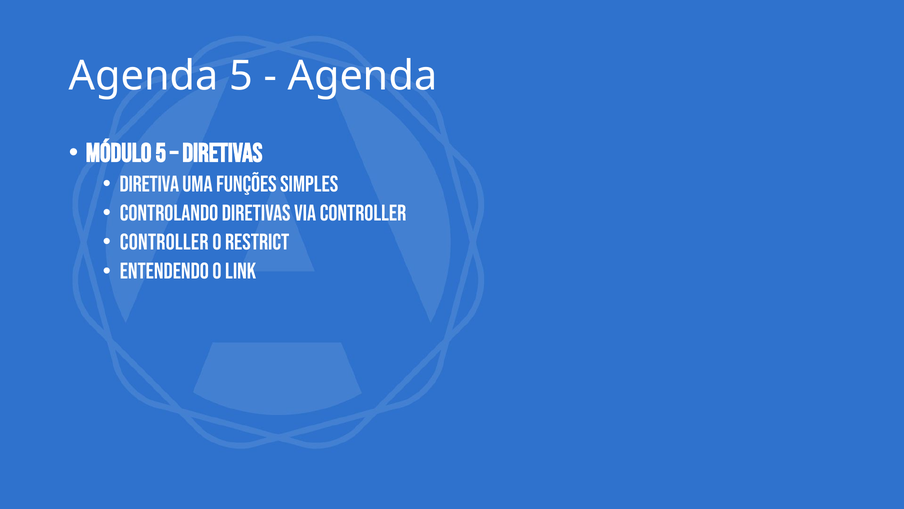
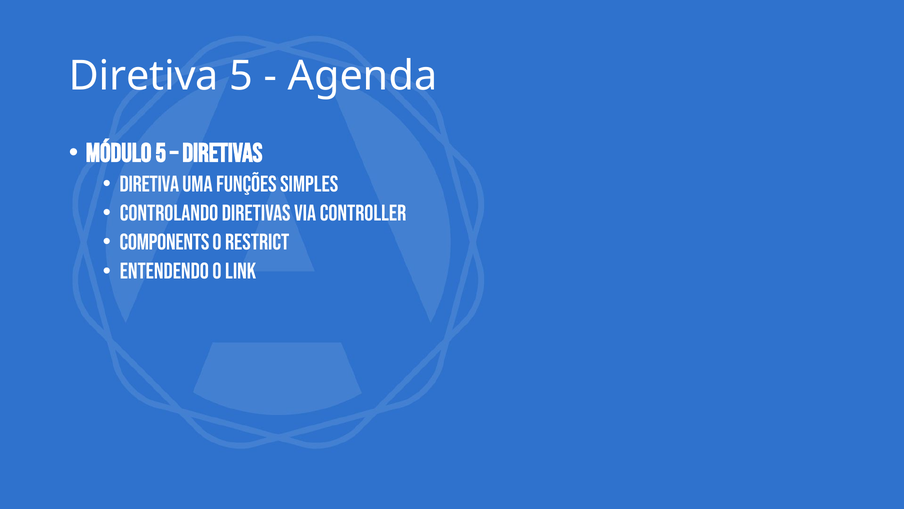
Agenda at (144, 76): Agenda -> Diretiva
Controller at (164, 242): Controller -> Components
